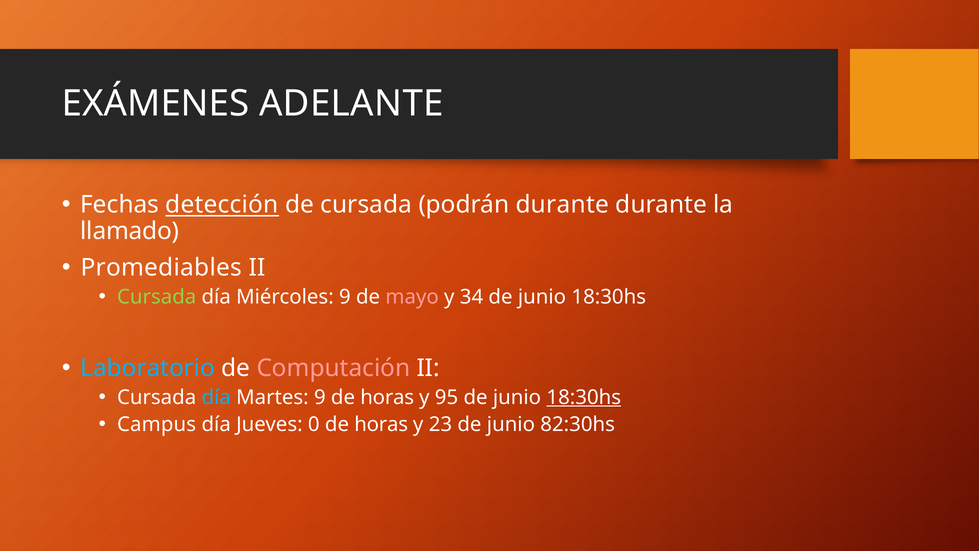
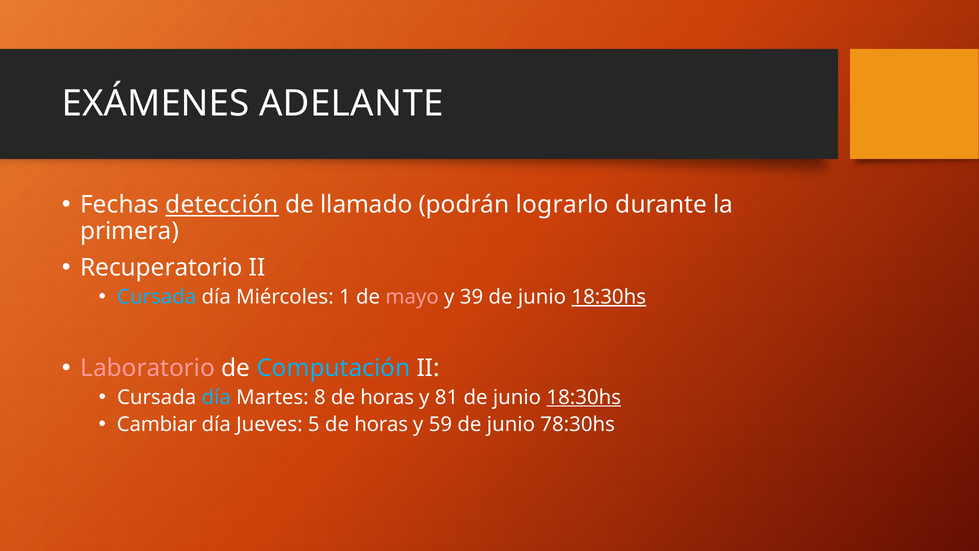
de cursada: cursada -> llamado
podrán durante: durante -> lograrlo
llamado: llamado -> primera
Promediables: Promediables -> Recuperatorio
Cursada at (157, 297) colour: light green -> light blue
Miércoles 9: 9 -> 1
34: 34 -> 39
18:30hs at (609, 297) underline: none -> present
Laboratorio colour: light blue -> pink
Computación colour: pink -> light blue
Martes 9: 9 -> 8
95: 95 -> 81
Campus: Campus -> Cambiar
0: 0 -> 5
23: 23 -> 59
82:30hs: 82:30hs -> 78:30hs
